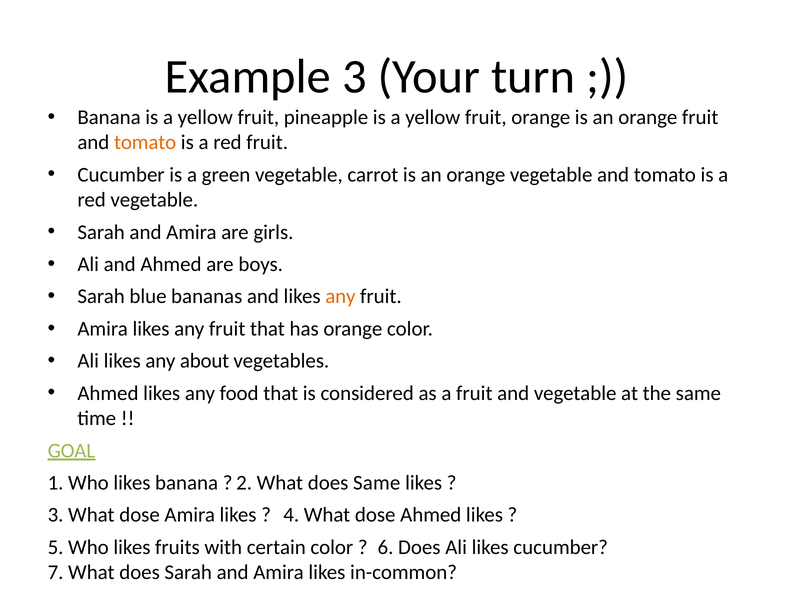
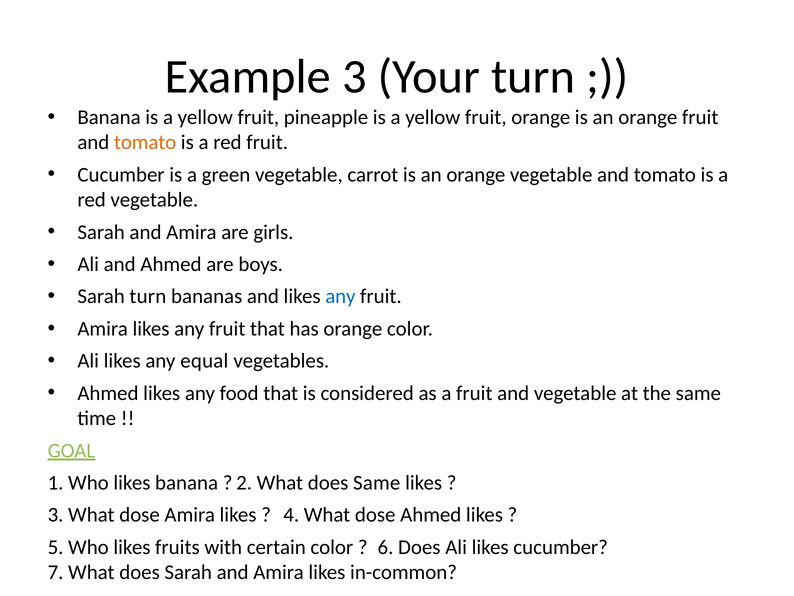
Sarah blue: blue -> turn
any at (340, 296) colour: orange -> blue
about: about -> equal
